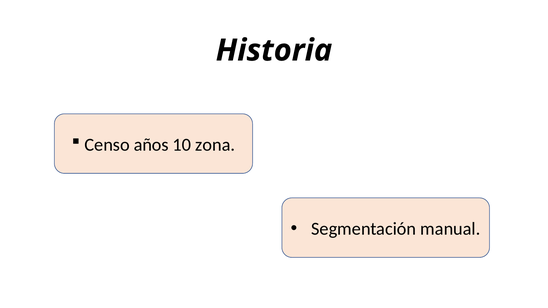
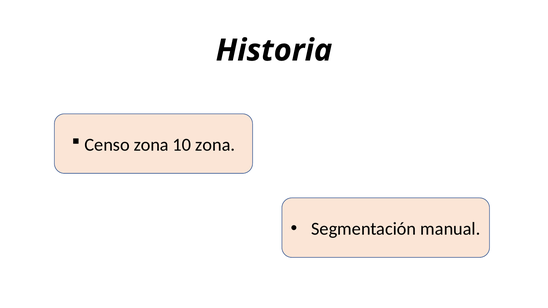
Censo años: años -> zona
